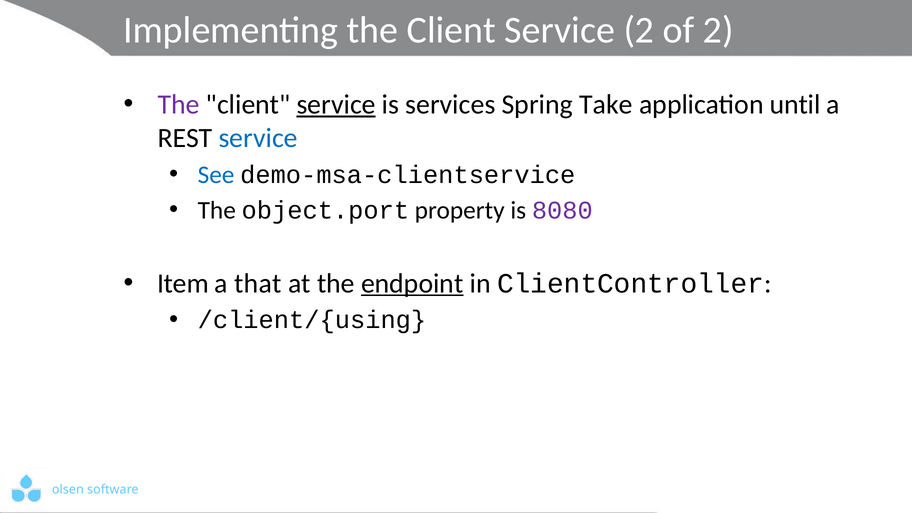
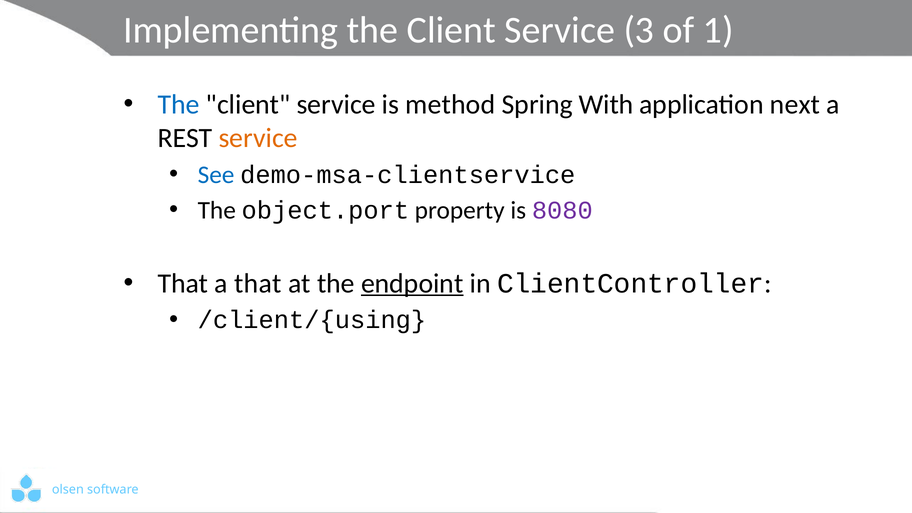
Service 2: 2 -> 3
2 at (718, 30): 2 -> 1
The at (179, 104) colour: purple -> blue
service at (336, 104) underline: present -> none
services: services -> method
Take: Take -> With
until: until -> next
service at (258, 138) colour: blue -> orange
Item at (183, 283): Item -> That
